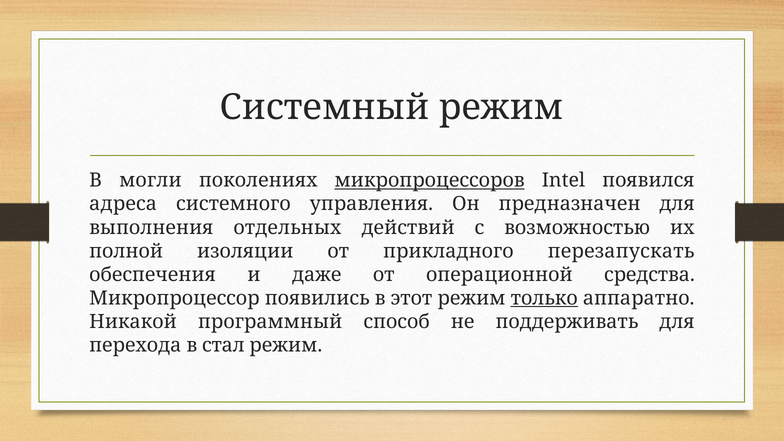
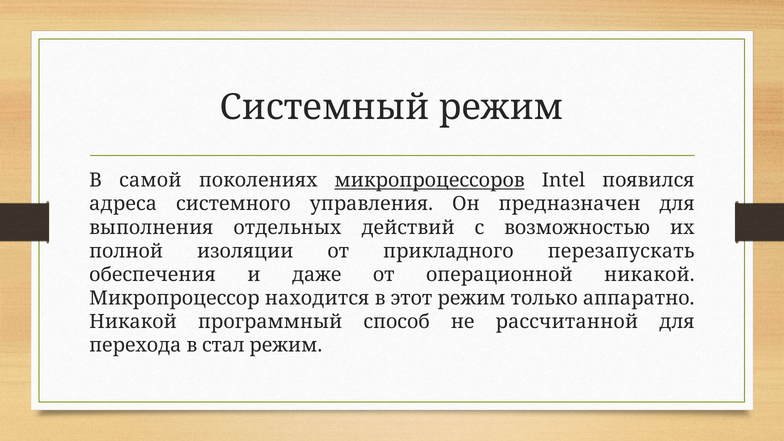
могли: могли -> самой
операционной средства: средства -> никакой
появились: появились -> находится
только underline: present -> none
поддерживать: поддерживать -> рассчитанной
